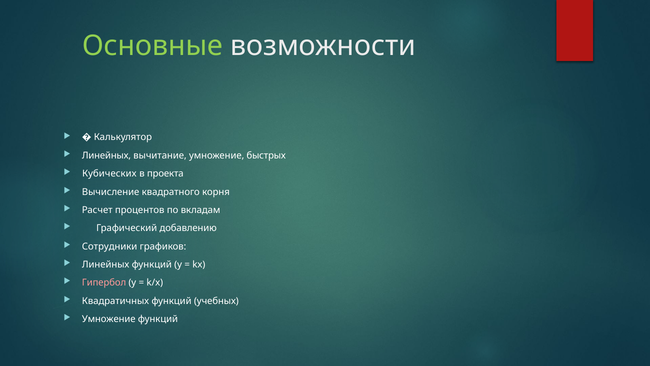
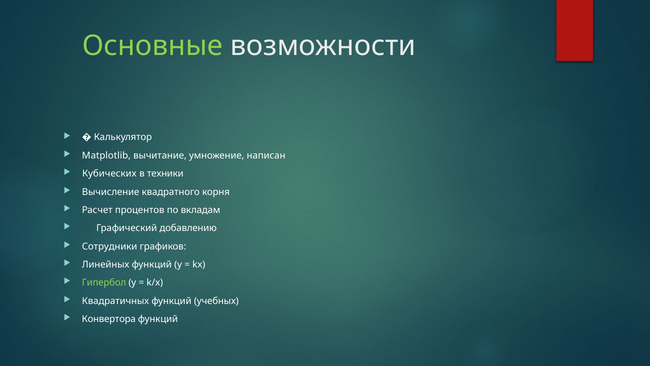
Линейных at (106, 155): Линейных -> Matplotlib
быстрых: быстрых -> написан
проекта: проекта -> техники
Гипербол colour: pink -> light green
Умножение at (109, 319): Умножение -> Конвертора
